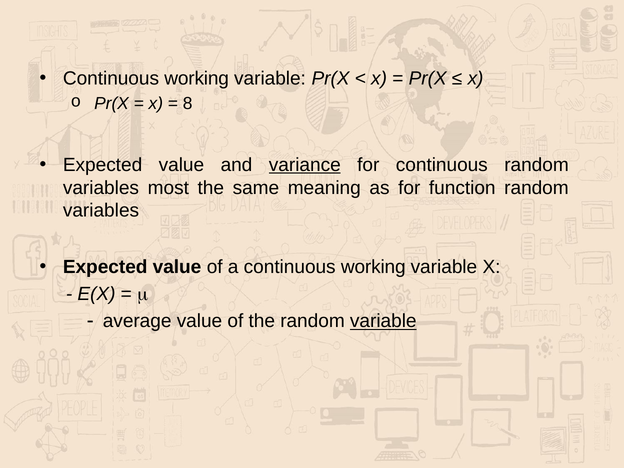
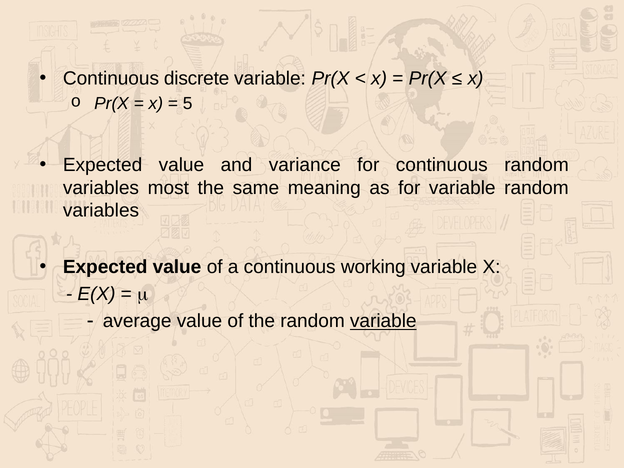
working at (197, 78): working -> discrete
8: 8 -> 5
variance underline: present -> none
for function: function -> variable
